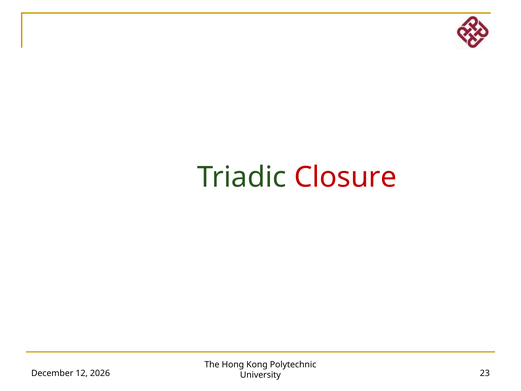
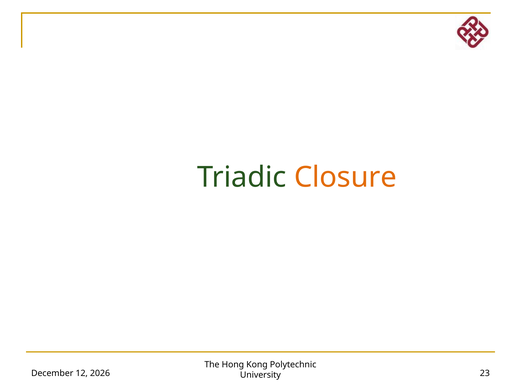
Closure colour: red -> orange
